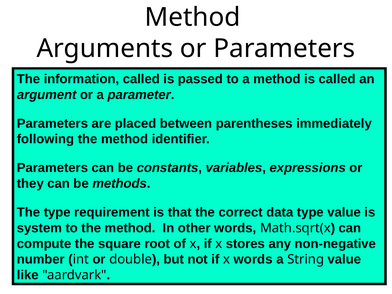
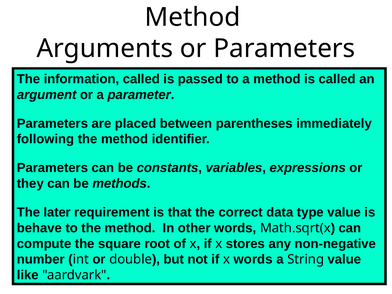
The type: type -> later
system: system -> behave
